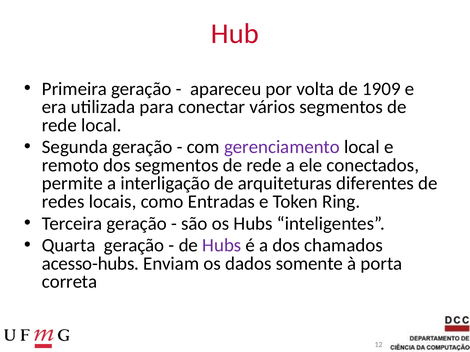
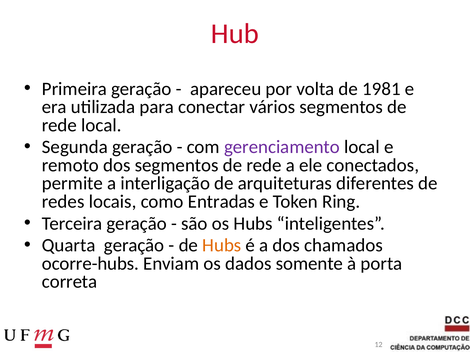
1909: 1909 -> 1981
Hubs at (222, 246) colour: purple -> orange
acesso-hubs: acesso-hubs -> ocorre-hubs
